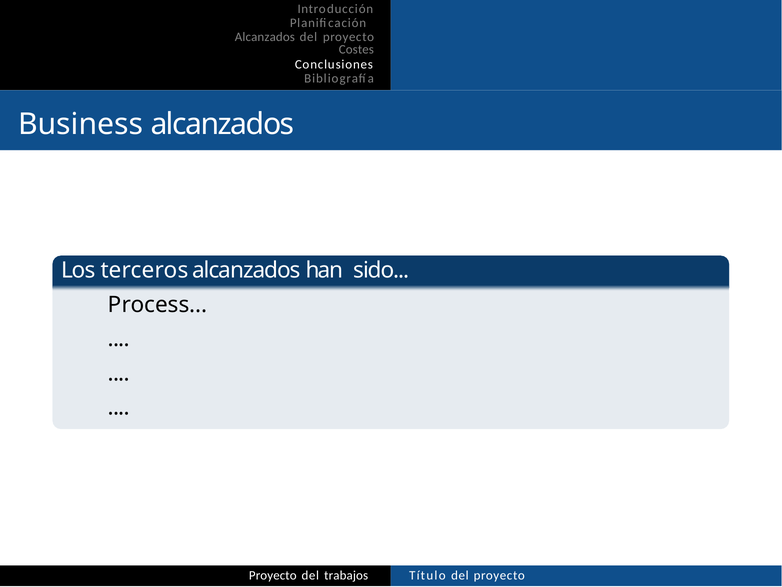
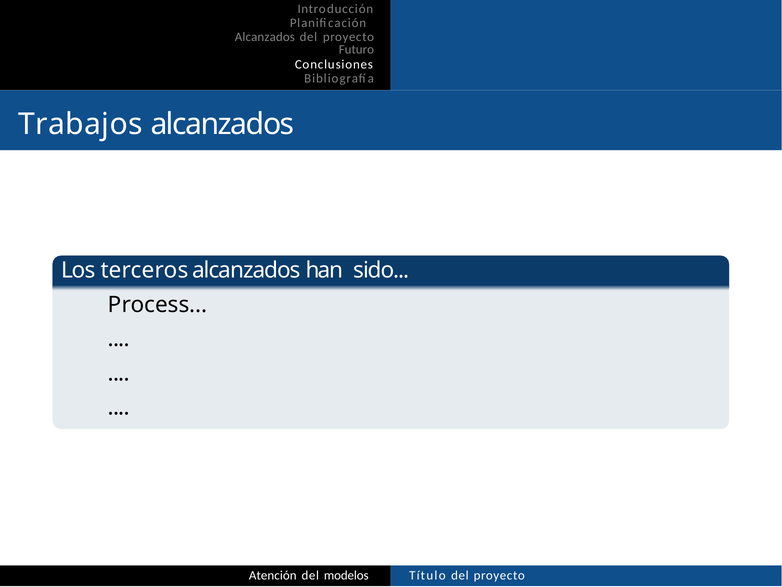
Costes: Costes -> Futuro
Business: Business -> Trabajos
Proyecto at (273, 576): Proyecto -> Atención
trabajos: trabajos -> modelos
